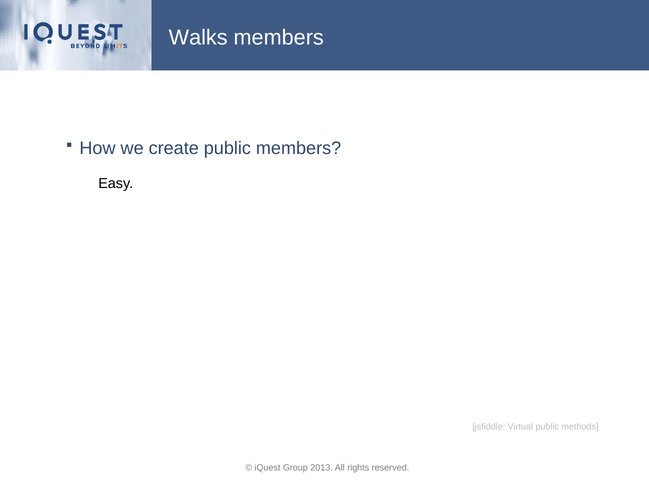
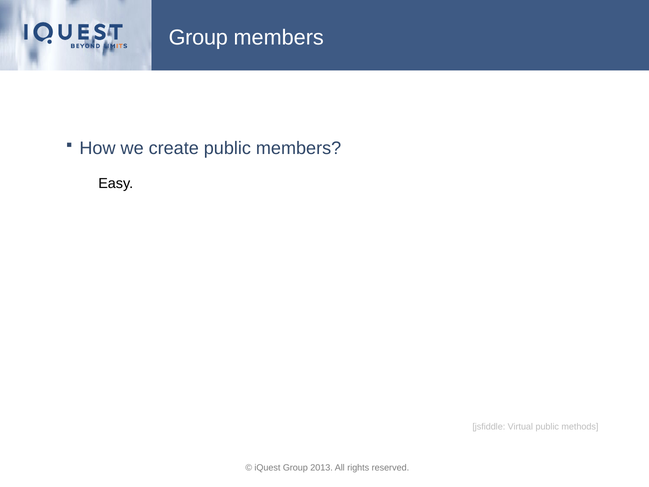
Walks at (198, 38): Walks -> Group
